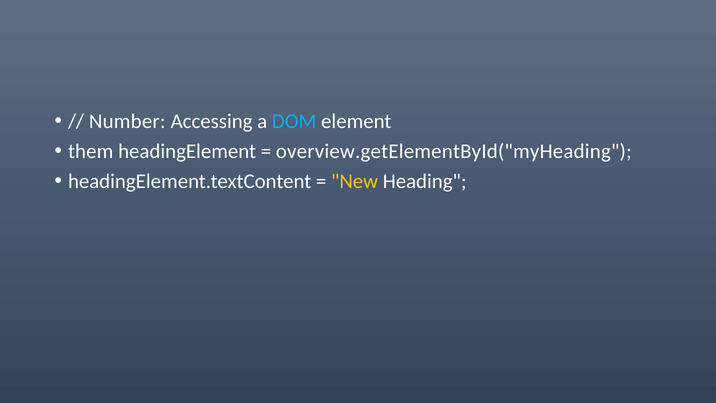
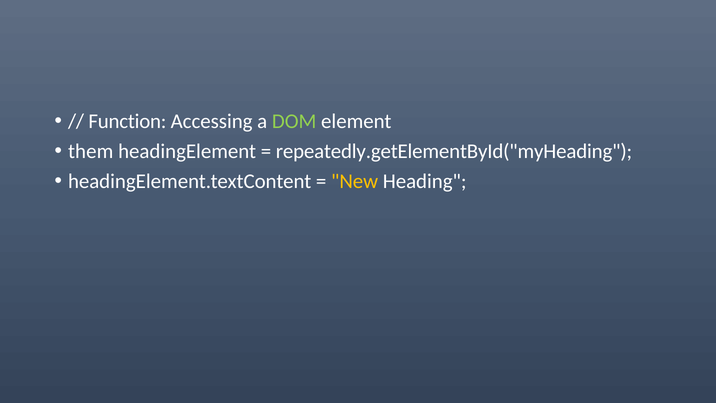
Number: Number -> Function
DOM colour: light blue -> light green
overview.getElementById("myHeading: overview.getElementById("myHeading -> repeatedly.getElementById("myHeading
